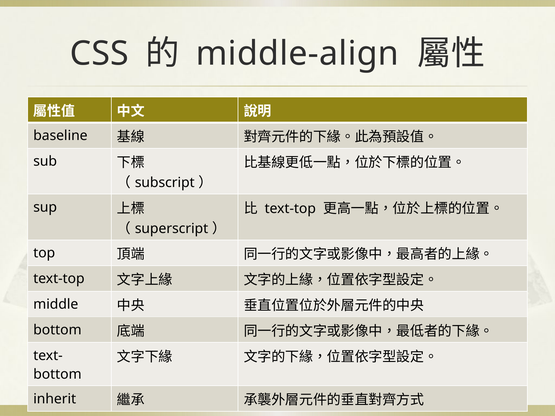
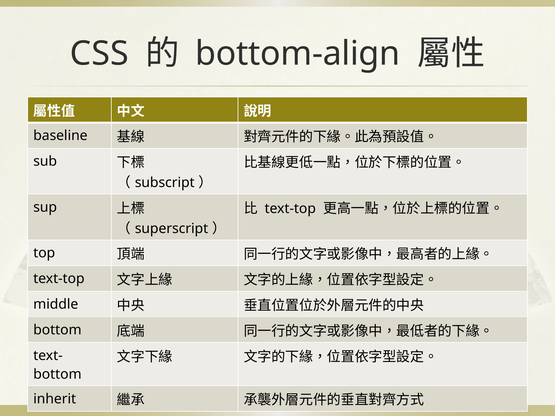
middle-align: middle-align -> bottom-align
